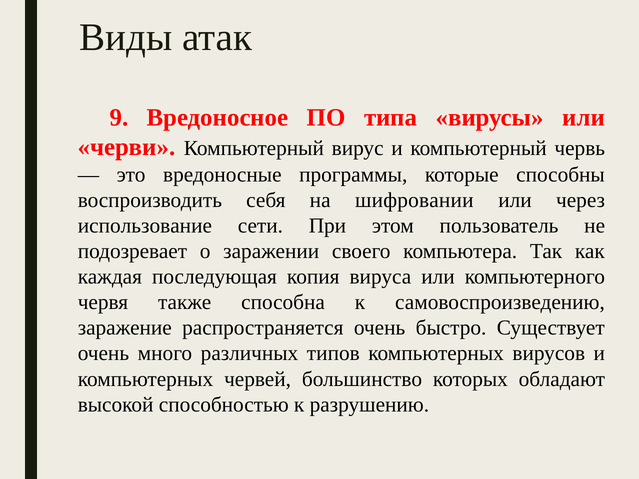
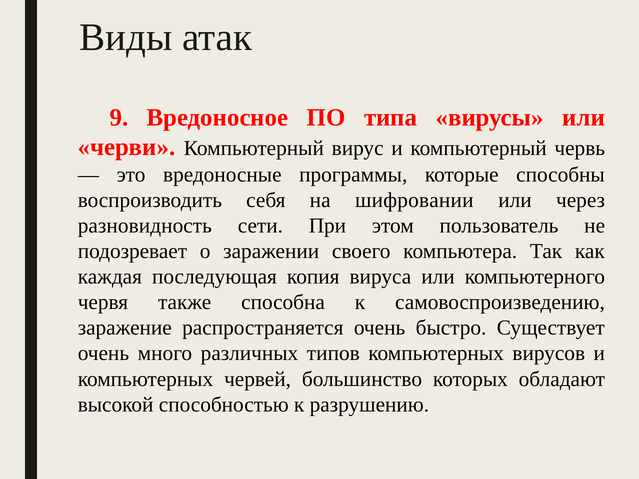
использование: использование -> разновидность
